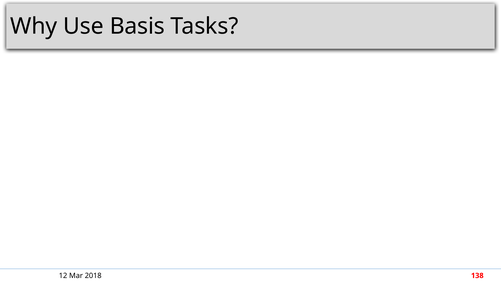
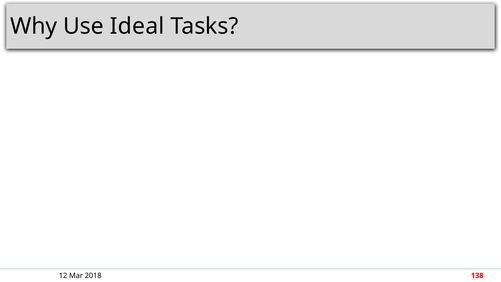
Basis: Basis -> Ideal
